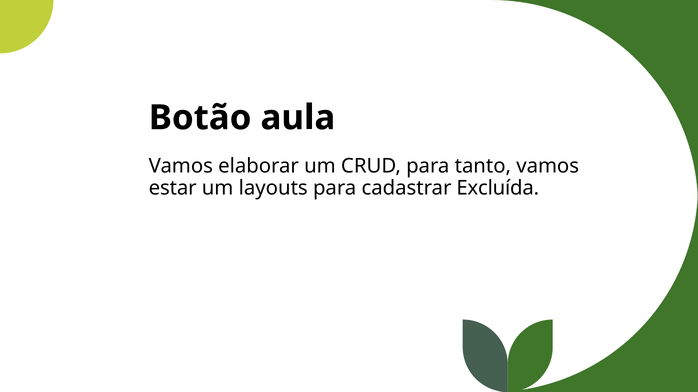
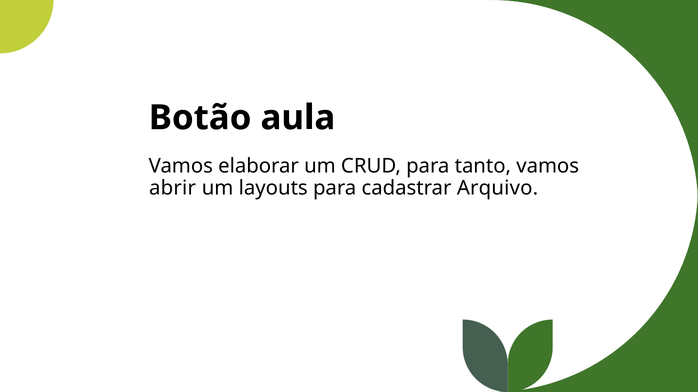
estar: estar -> abrir
Excluída: Excluída -> Arquivo
